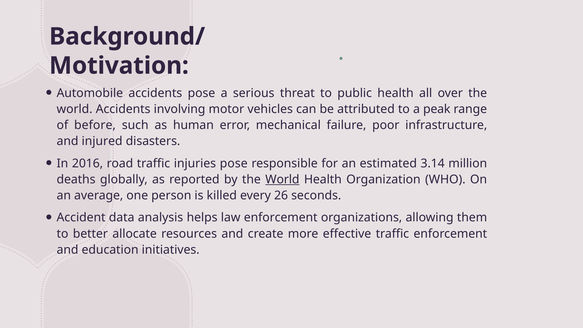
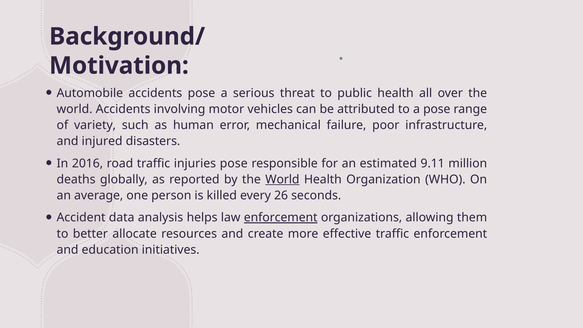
a peak: peak -> pose
before: before -> variety
3.14: 3.14 -> 9.11
enforcement at (281, 218) underline: none -> present
